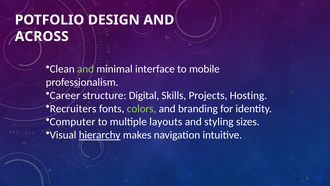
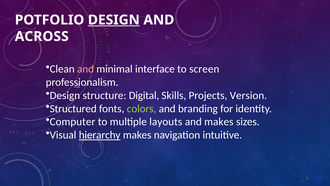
DESIGN at (114, 20) underline: none -> present
and at (86, 69) colour: light green -> pink
mobile: mobile -> screen
Career at (65, 95): Career -> Design
Hosting: Hosting -> Version
Recruiters: Recruiters -> Structured
and styling: styling -> makes
